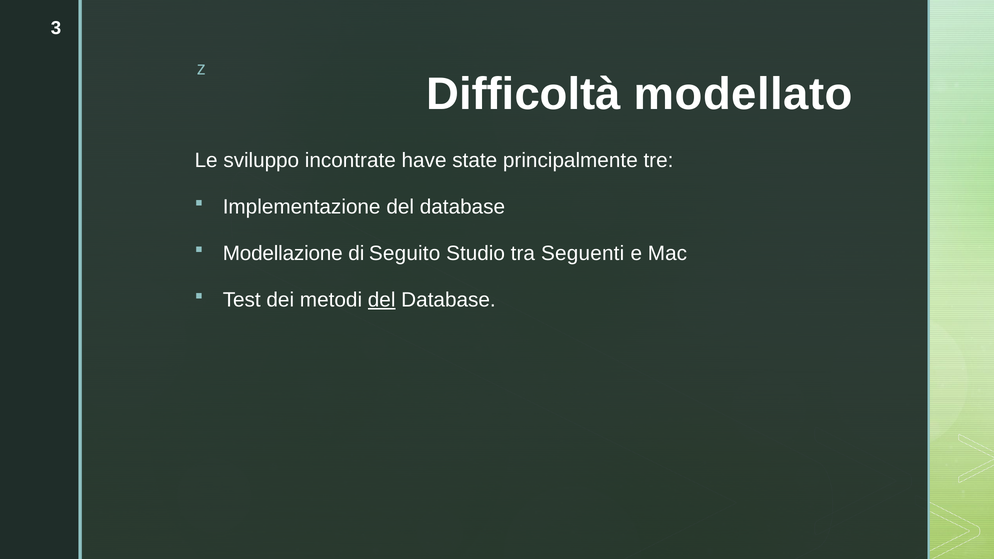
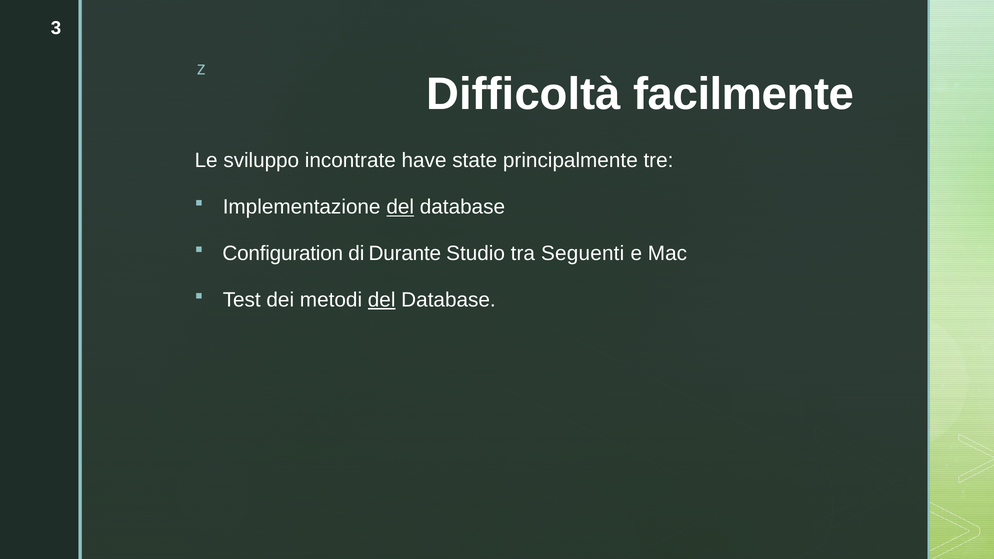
modellato: modellato -> facilmente
del at (400, 207) underline: none -> present
Modellazione: Modellazione -> Configuration
Seguito: Seguito -> Durante
